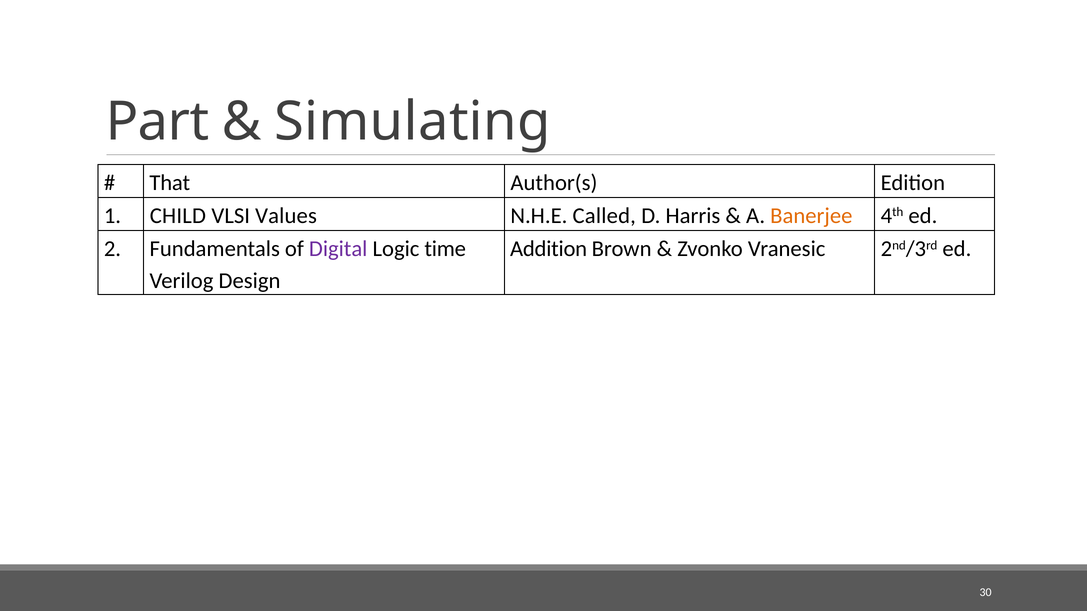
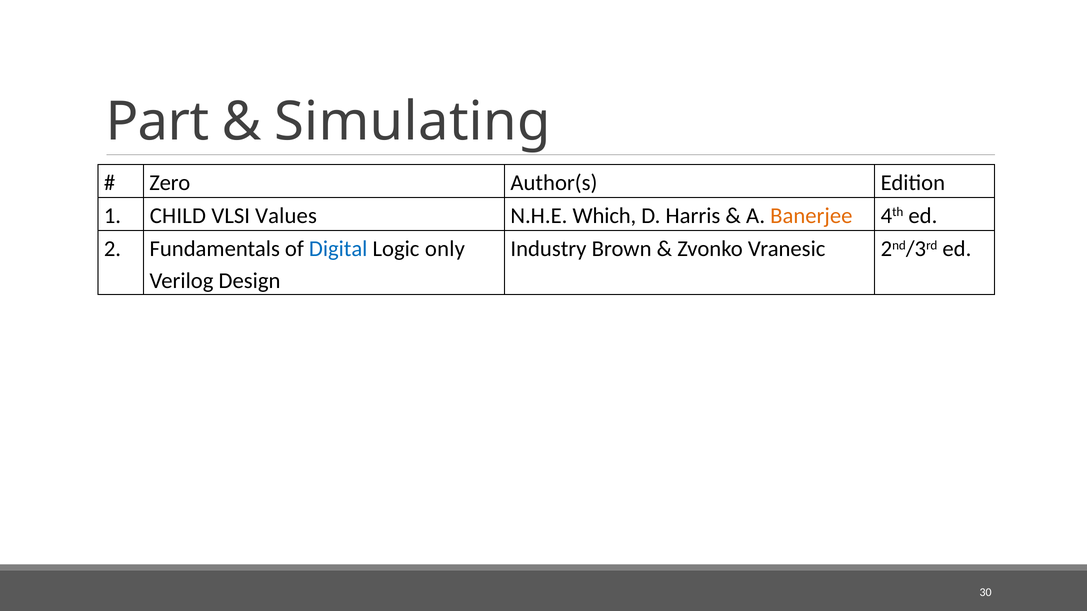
That: That -> Zero
Called: Called -> Which
Digital colour: purple -> blue
time: time -> only
Addition: Addition -> Industry
